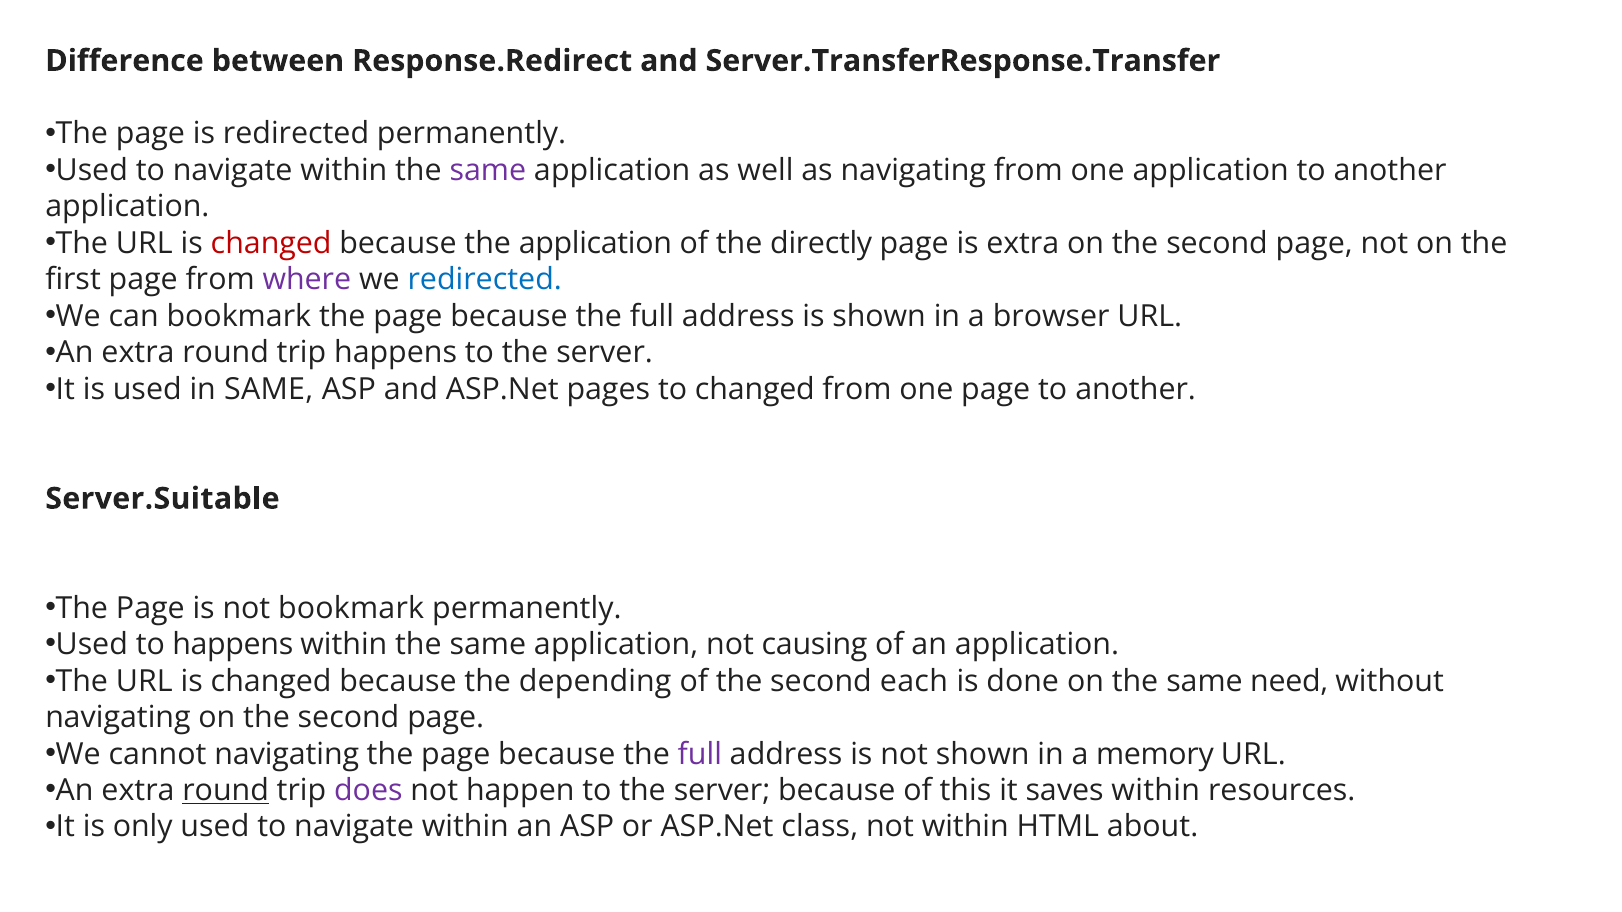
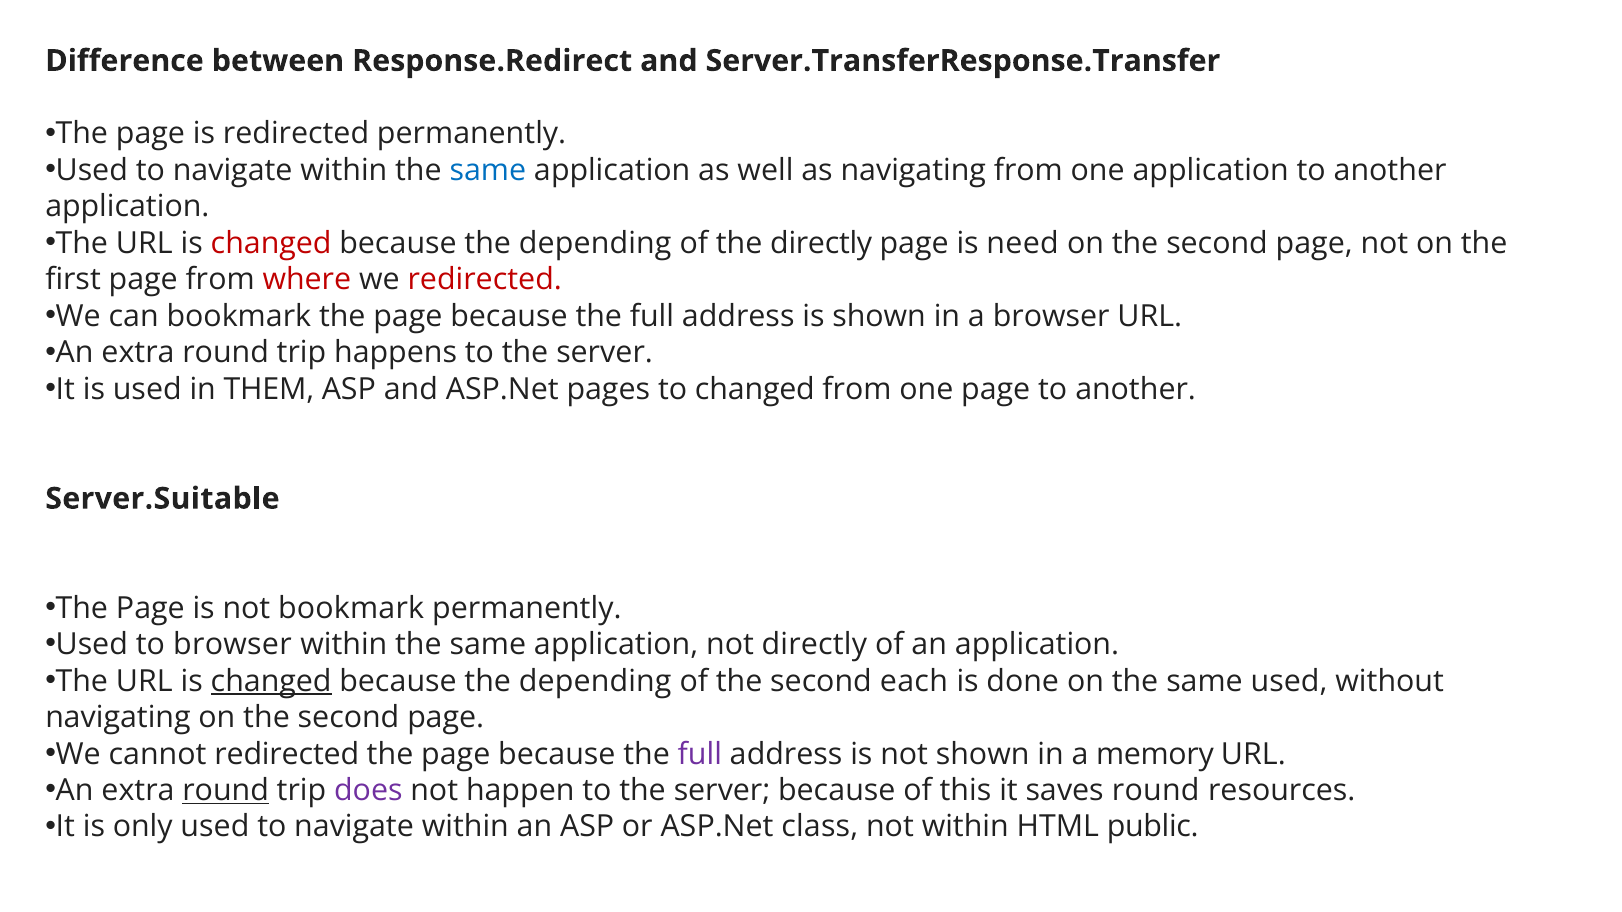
same at (488, 170) colour: purple -> blue
application at (595, 243): application -> depending
is extra: extra -> need
where colour: purple -> red
redirected at (485, 280) colour: blue -> red
in SAME: SAME -> THEM
to happens: happens -> browser
not causing: causing -> directly
changed at (271, 681) underline: none -> present
same need: need -> used
cannot navigating: navigating -> redirected
saves within: within -> round
about: about -> public
